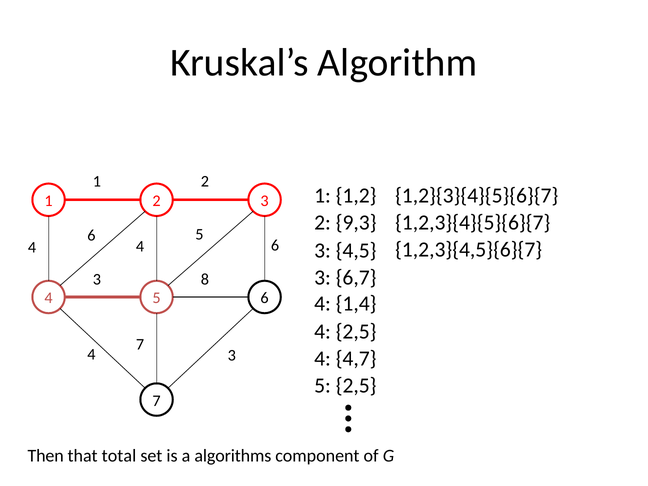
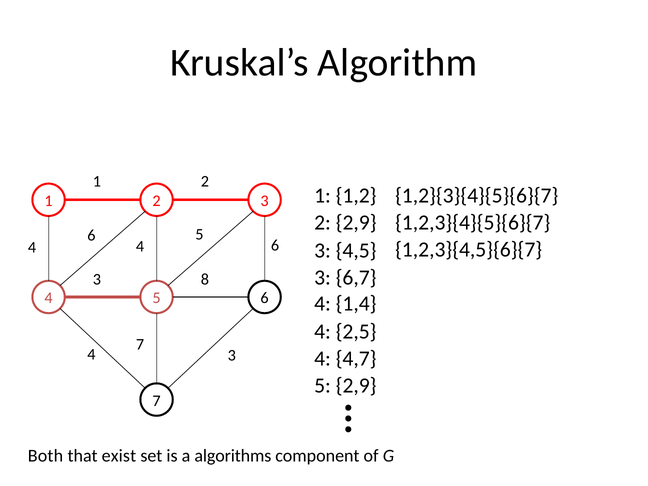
2 9,3: 9,3 -> 2,9
5 2,5: 2,5 -> 2,9
Then: Then -> Both
total: total -> exist
